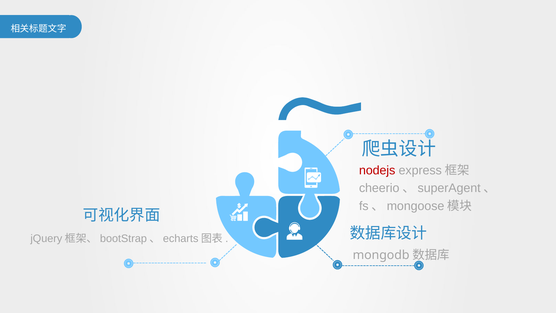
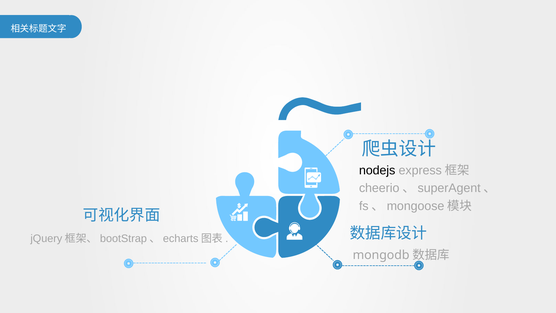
nodejs colour: red -> black
